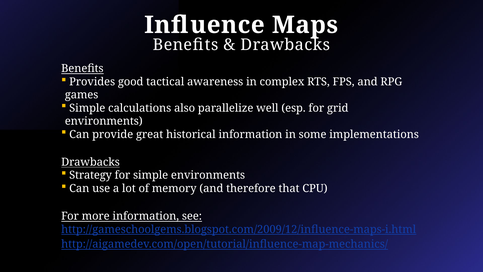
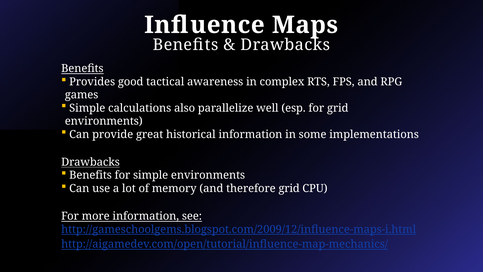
Strategy at (91, 175): Strategy -> Benefits
therefore that: that -> grid
